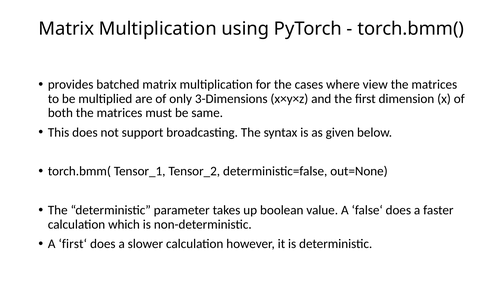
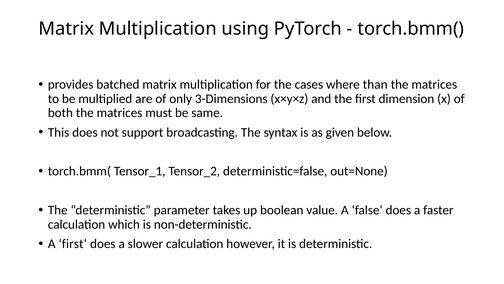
view: view -> than
